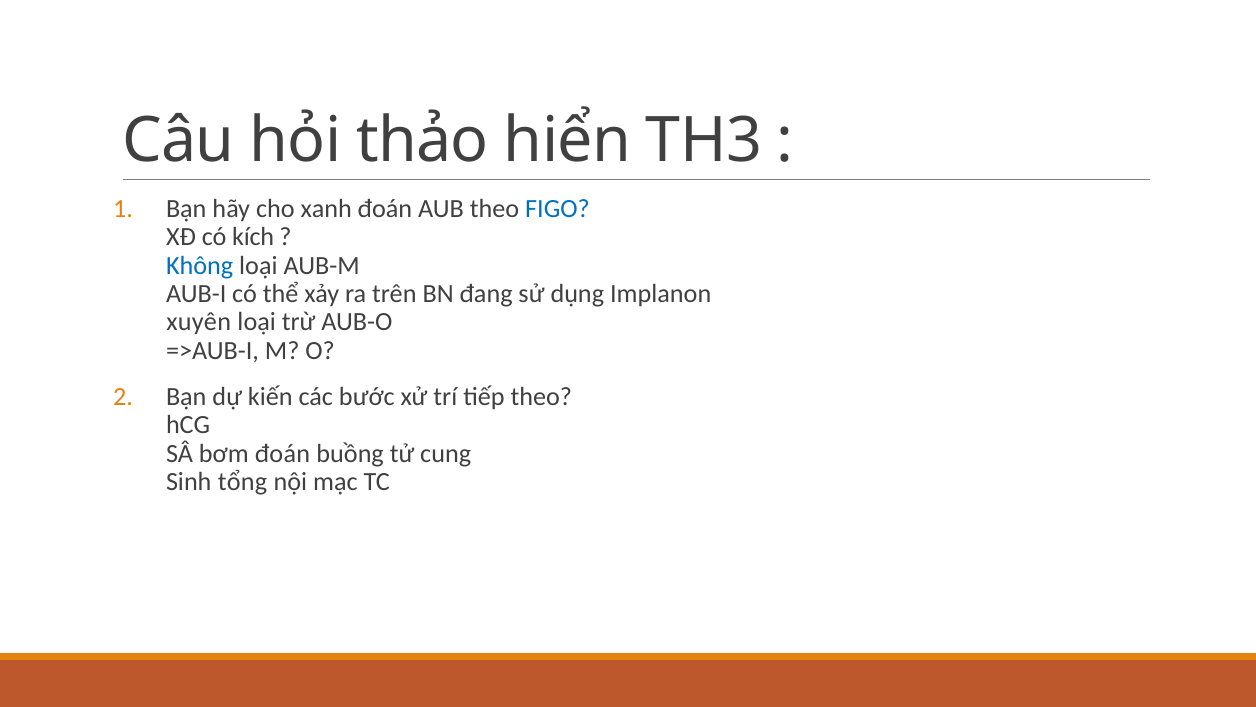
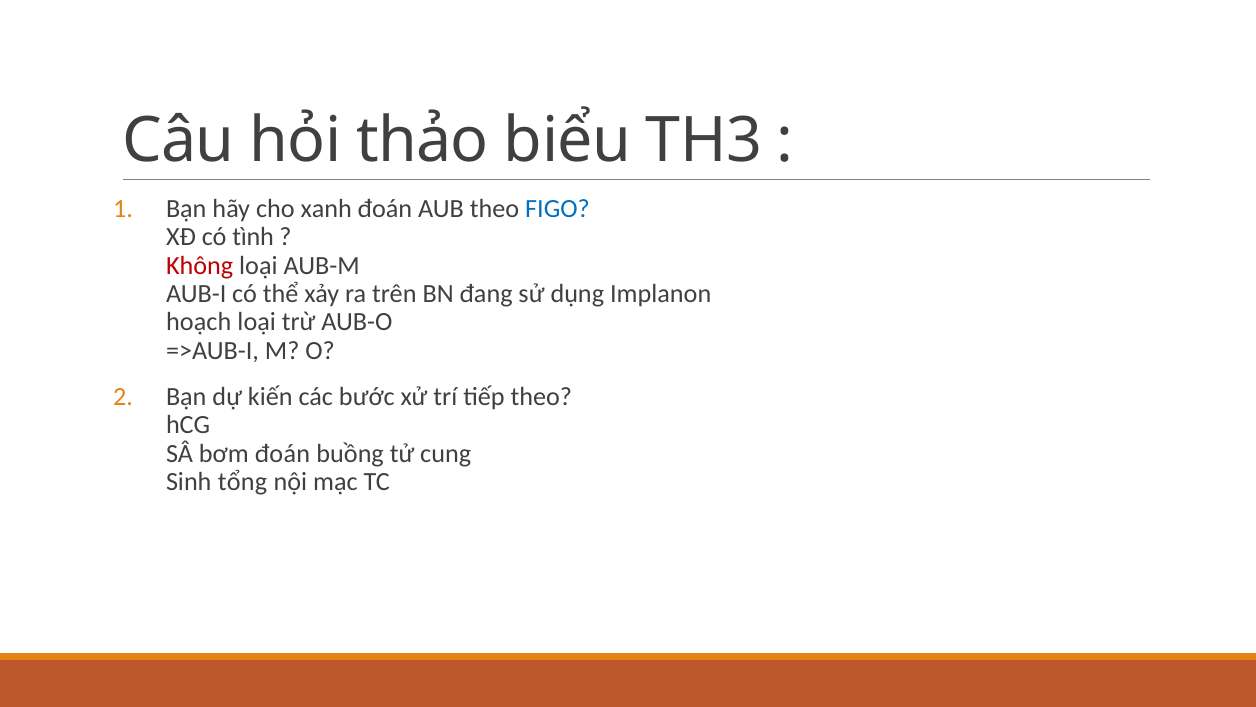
hiển: hiển -> biểu
kích: kích -> tình
Không colour: blue -> red
xuyên: xuyên -> hoạch
